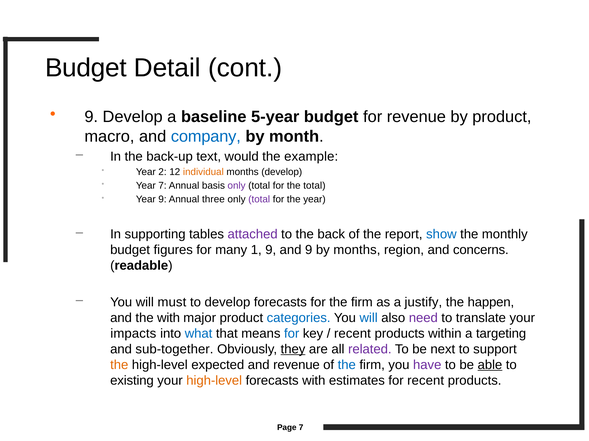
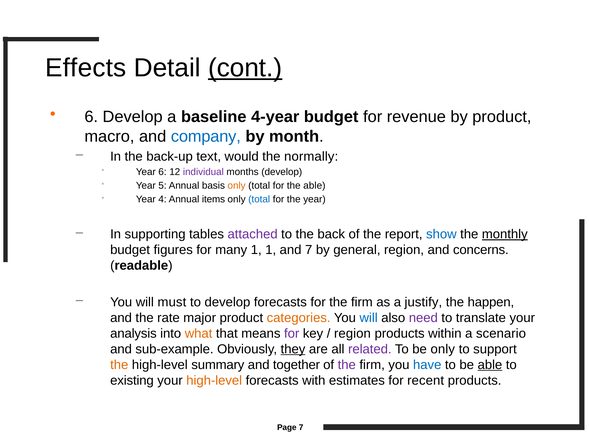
Budget at (86, 68): Budget -> Effects
cont underline: none -> present
9 at (91, 117): 9 -> 6
5-year: 5-year -> 4-year
example: example -> normally
Year 2: 2 -> 6
individual colour: orange -> purple
Year 7: 7 -> 5
only at (237, 186) colour: purple -> orange
the total: total -> able
Year 9: 9 -> 4
three: three -> items
total at (259, 200) colour: purple -> blue
monthly underline: none -> present
1 9: 9 -> 1
and 9: 9 -> 7
by months: months -> general
the with: with -> rate
categories colour: blue -> orange
impacts: impacts -> analysis
what colour: blue -> orange
for at (292, 334) colour: blue -> purple
recent at (352, 334): recent -> region
targeting: targeting -> scenario
sub-together: sub-together -> sub-example
be next: next -> only
expected: expected -> summary
and revenue: revenue -> together
the at (347, 365) colour: blue -> purple
have colour: purple -> blue
